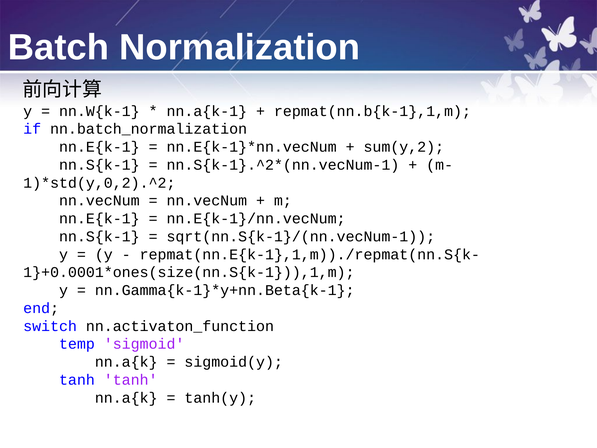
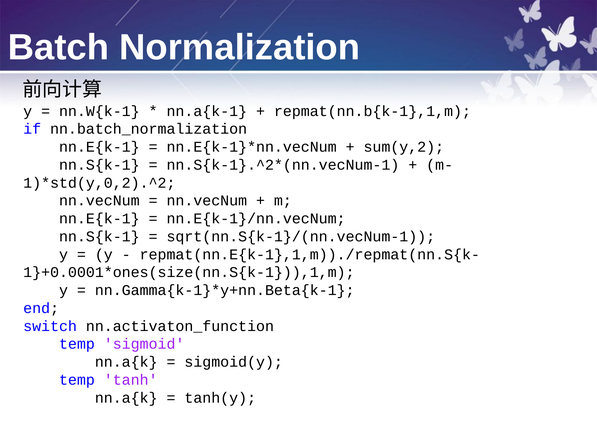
tanh at (77, 380): tanh -> temp
